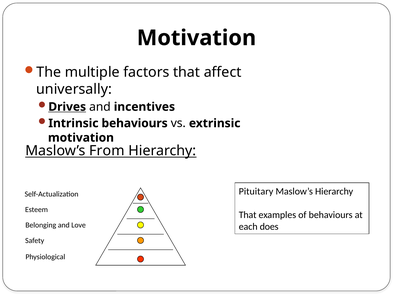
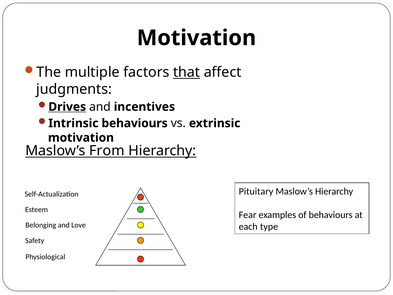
that at (187, 72) underline: none -> present
universally: universally -> judgments
That at (248, 215): That -> Fear
does: does -> type
